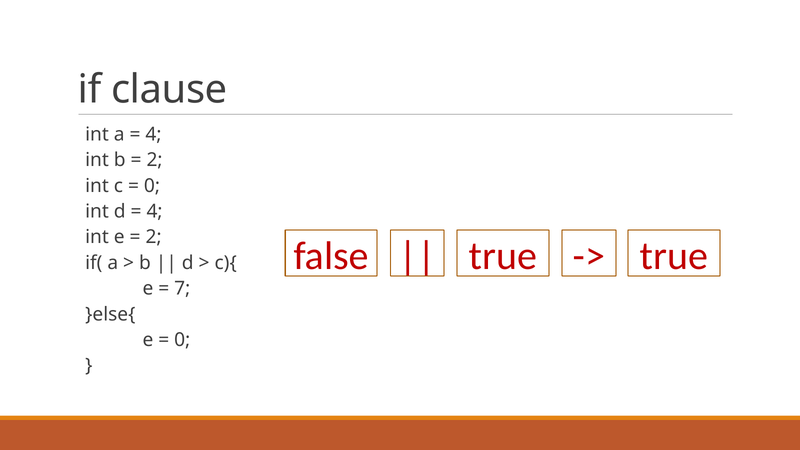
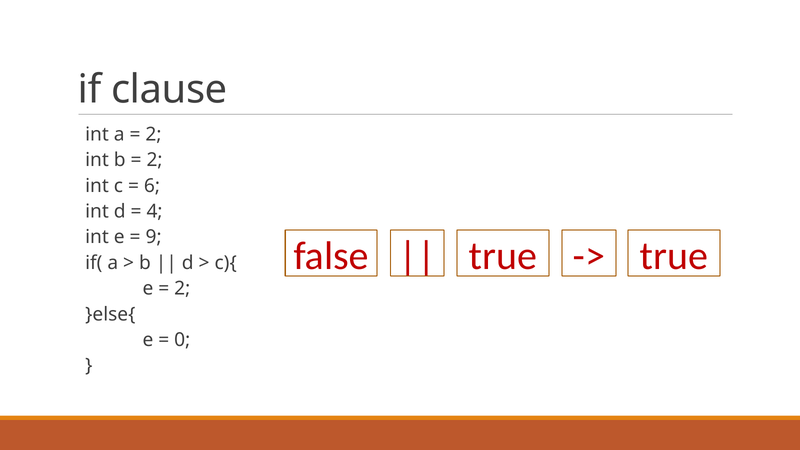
4 at (154, 134): 4 -> 2
0 at (152, 186): 0 -> 6
2 at (154, 237): 2 -> 9
7 at (182, 289): 7 -> 2
